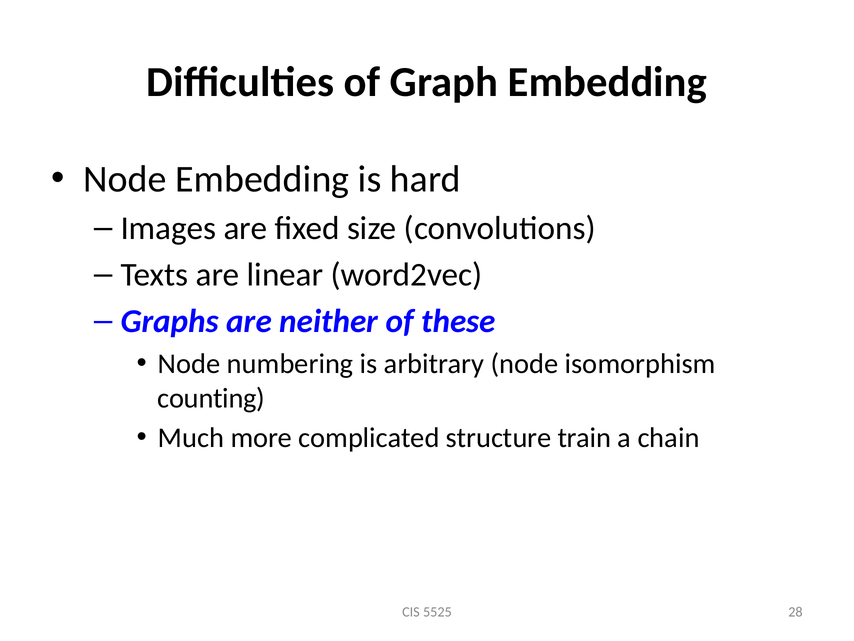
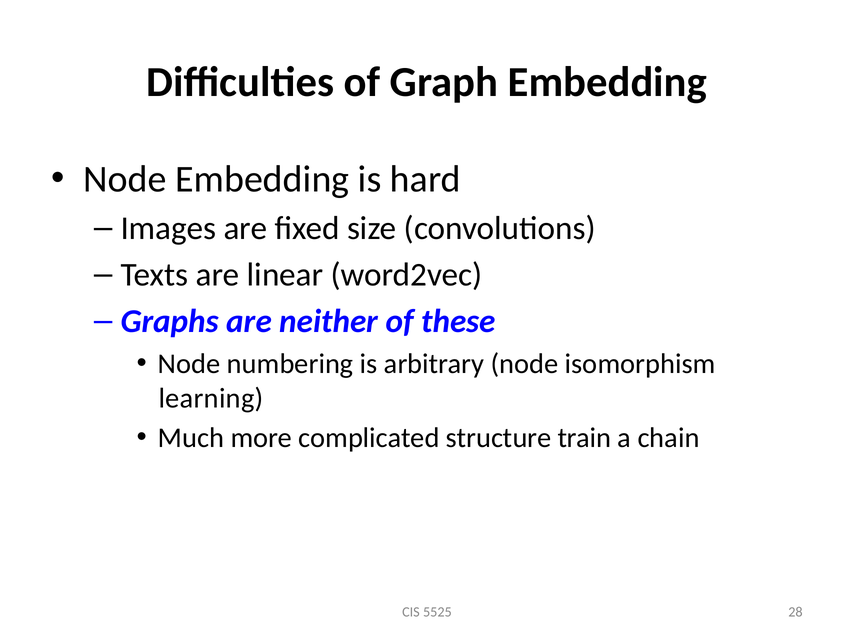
counting: counting -> learning
